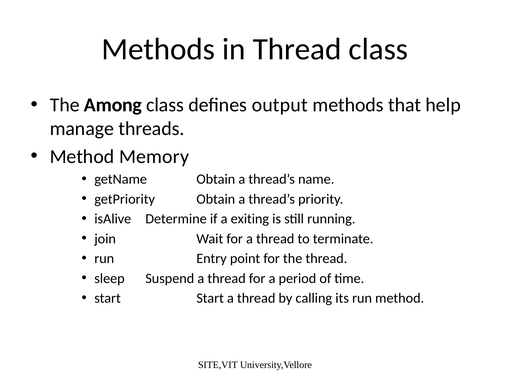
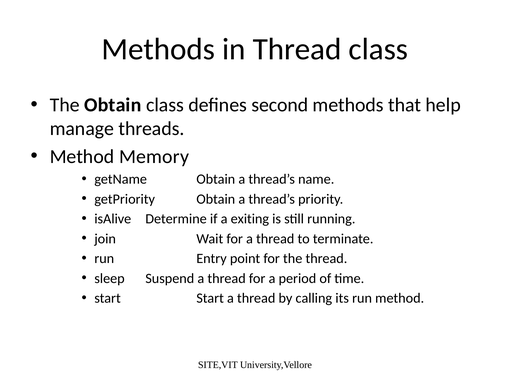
The Among: Among -> Obtain
output: output -> second
